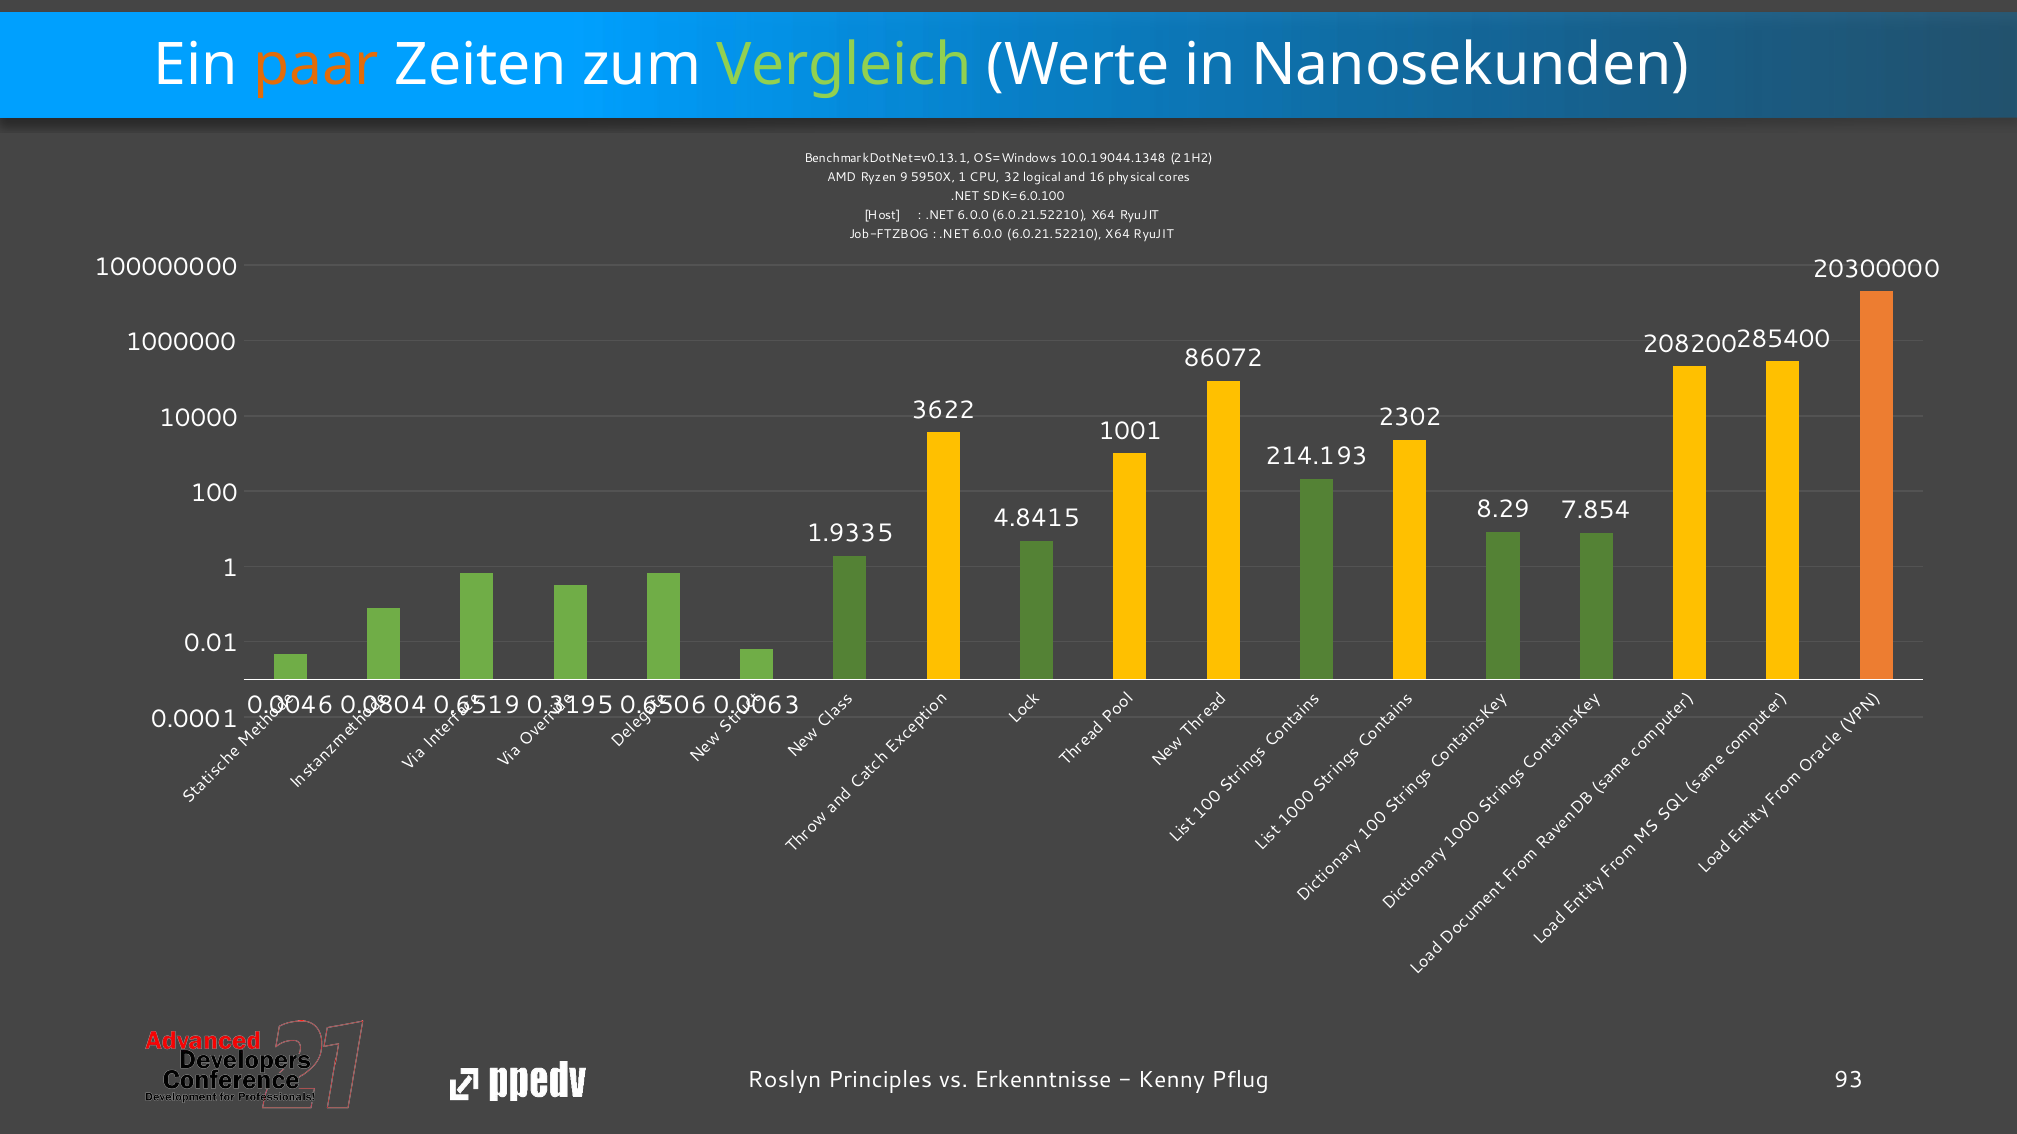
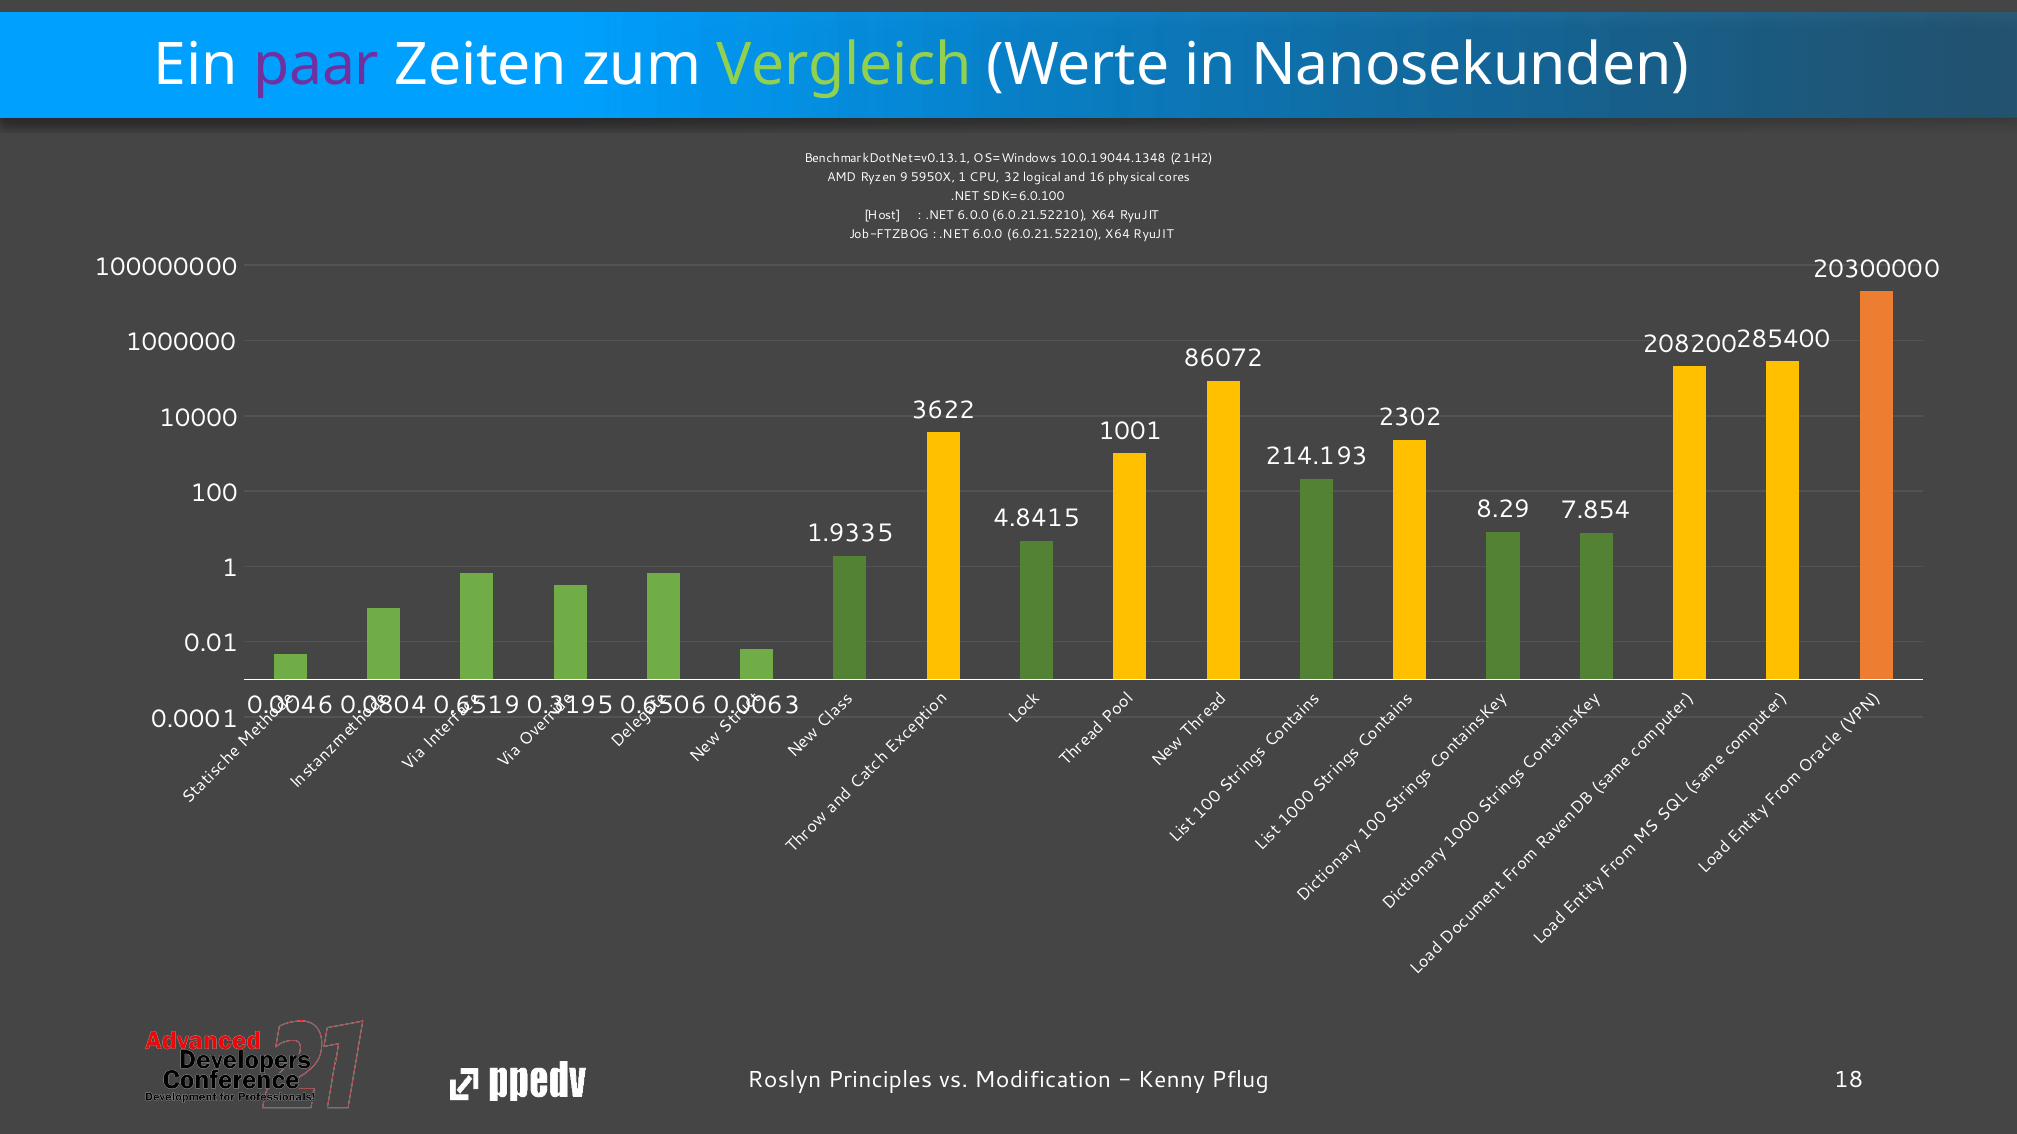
paar colour: orange -> purple
Erkenntnisse: Erkenntnisse -> Modification
93: 93 -> 18
